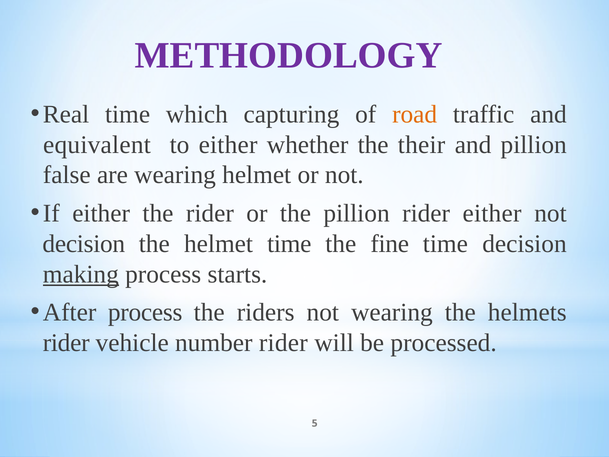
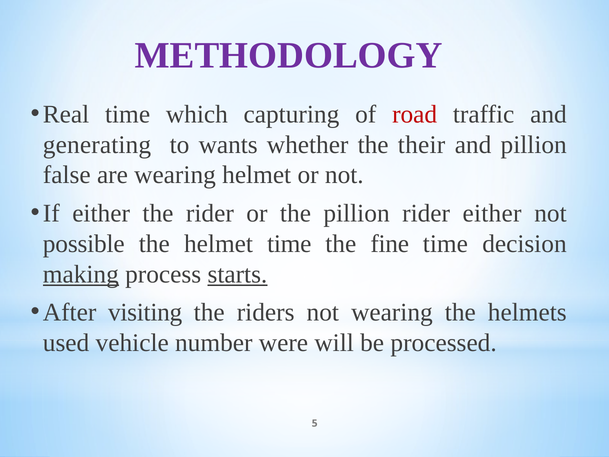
road colour: orange -> red
equivalent: equivalent -> generating
to either: either -> wants
decision at (84, 244): decision -> possible
starts underline: none -> present
After process: process -> visiting
rider at (66, 343): rider -> used
number rider: rider -> were
